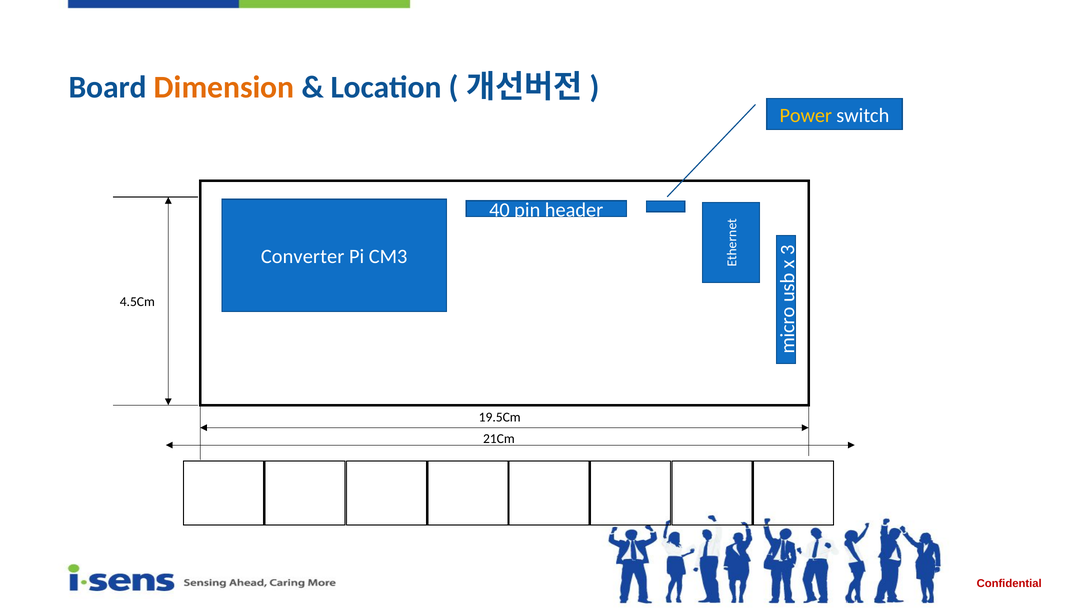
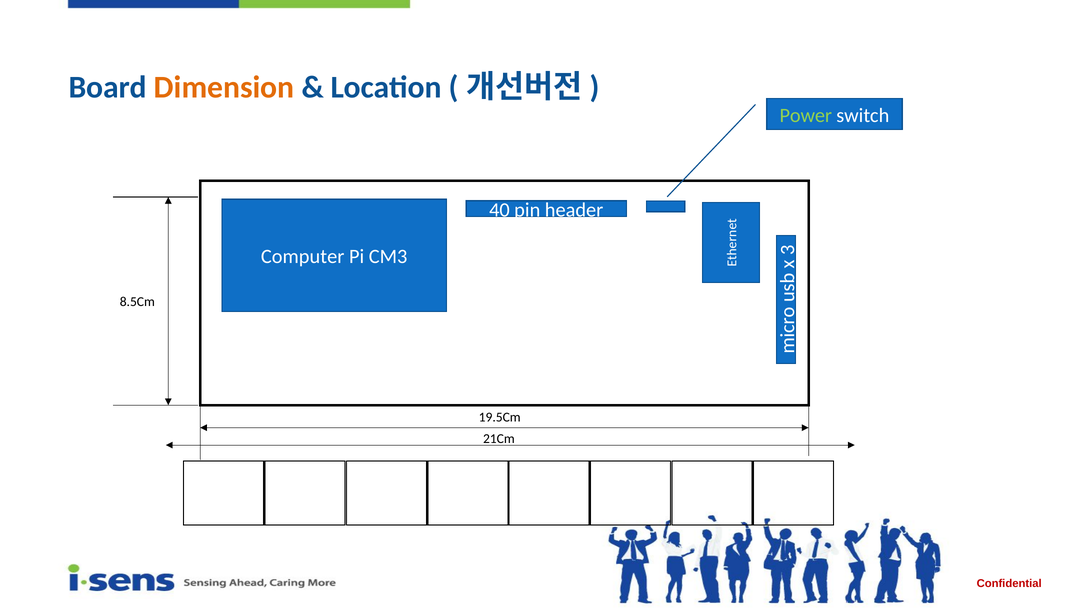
Power colour: yellow -> light green
Converter: Converter -> Computer
4.5Cm: 4.5Cm -> 8.5Cm
